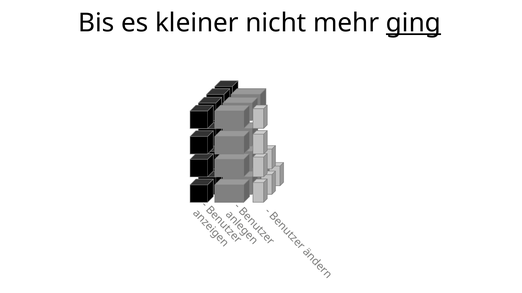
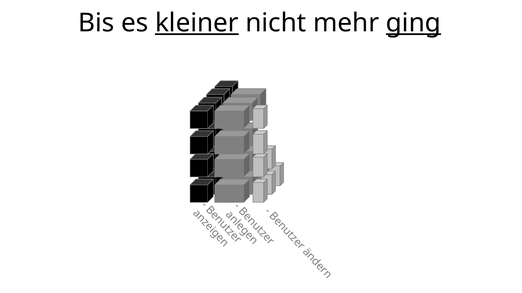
kleiner underline: none -> present
